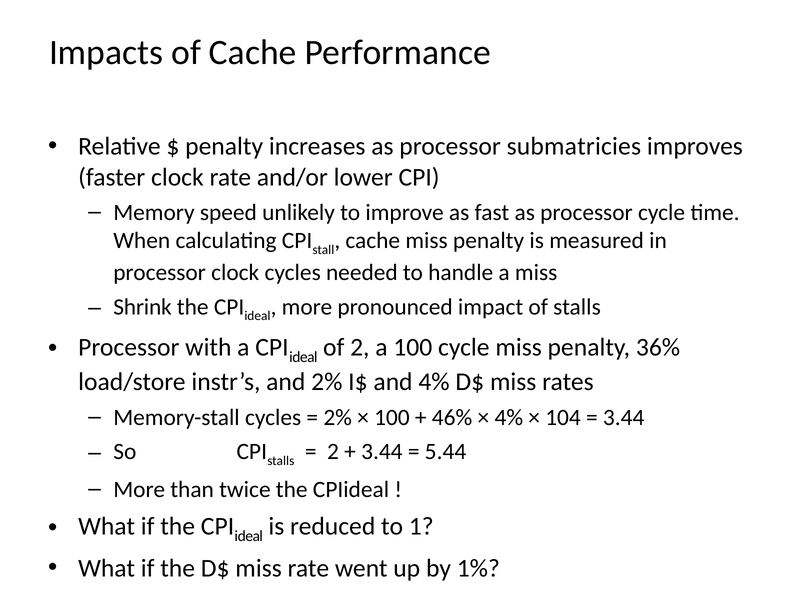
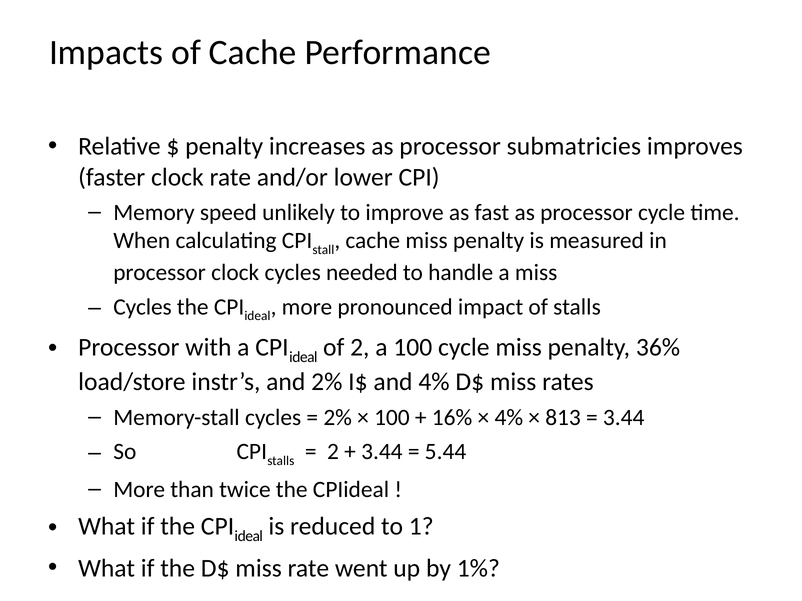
Shrink at (143, 307): Shrink -> Cycles
46%: 46% -> 16%
104: 104 -> 813
